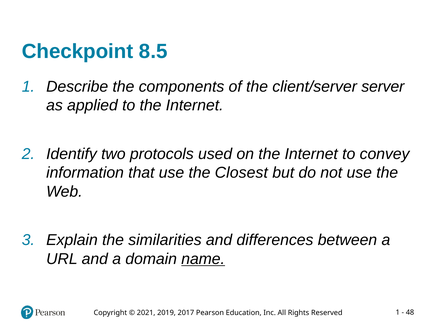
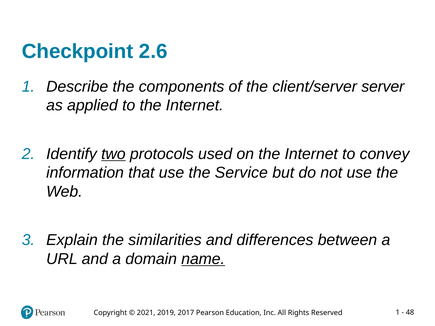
8.5: 8.5 -> 2.6
two underline: none -> present
Closest: Closest -> Service
